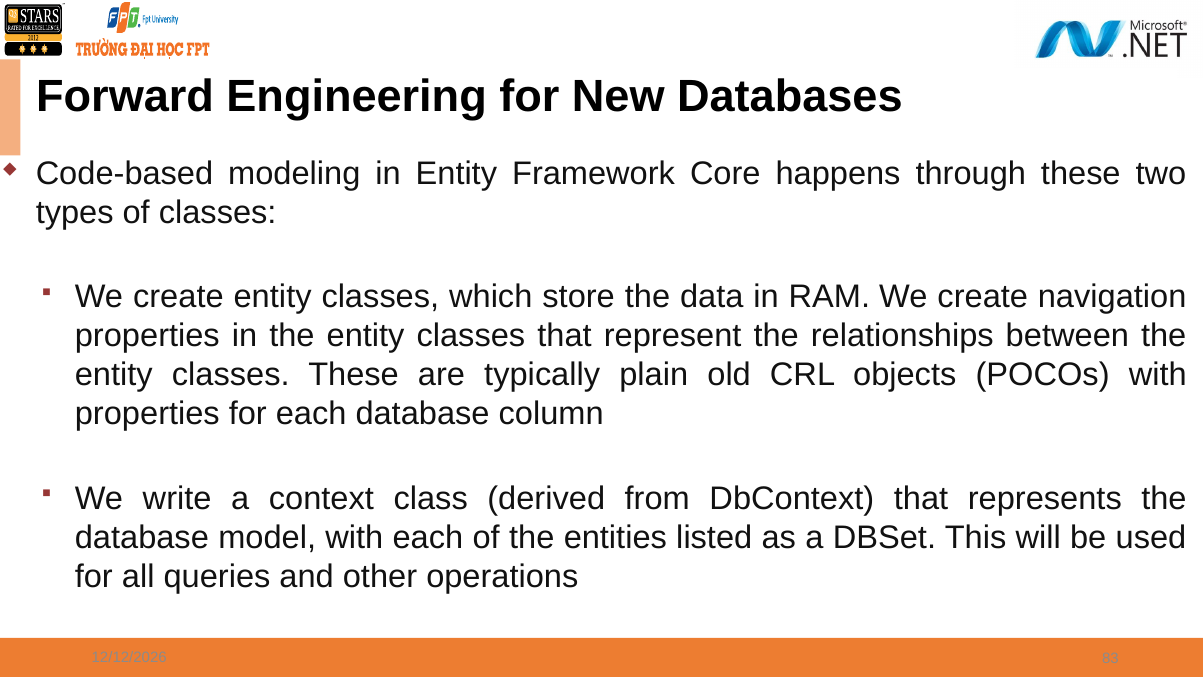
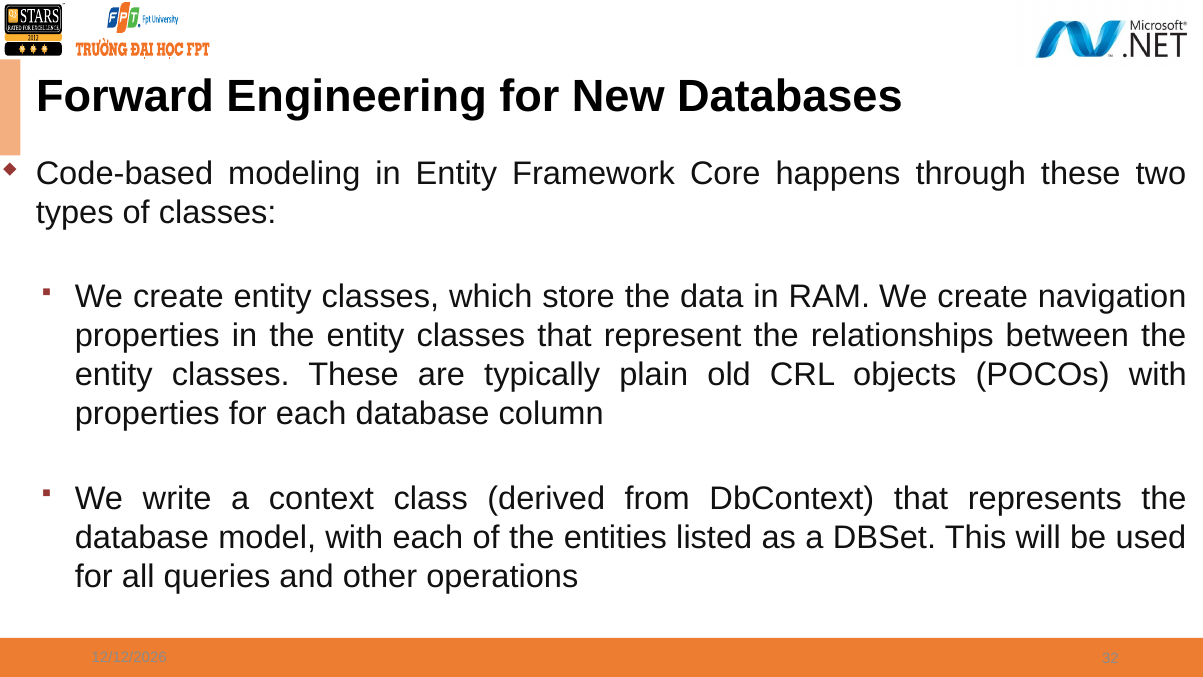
83: 83 -> 32
